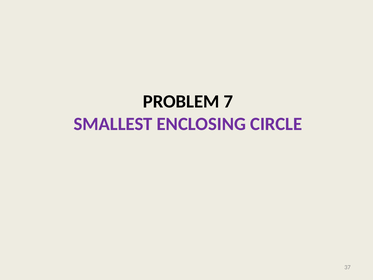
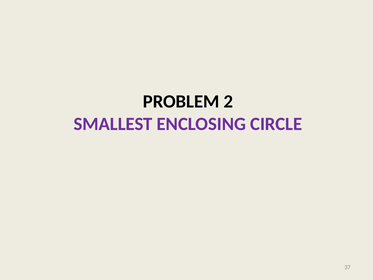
7: 7 -> 2
